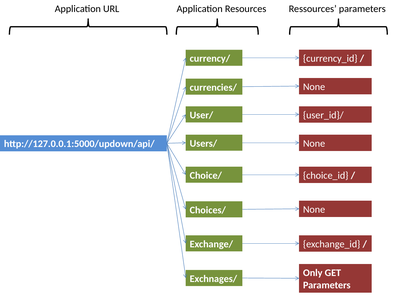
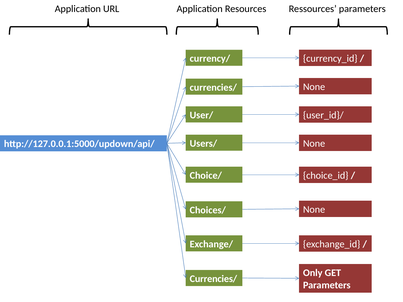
Exchnages/ at (213, 279): Exchnages/ -> Currencies/
